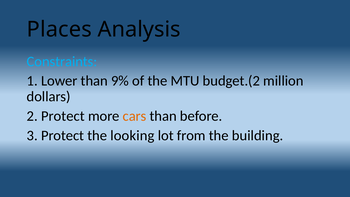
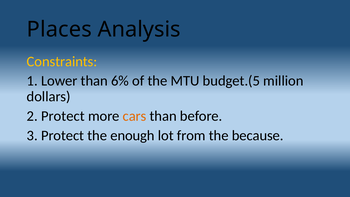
Constraints colour: light blue -> yellow
9%: 9% -> 6%
budget.(2: budget.(2 -> budget.(5
looking: looking -> enough
building: building -> because
